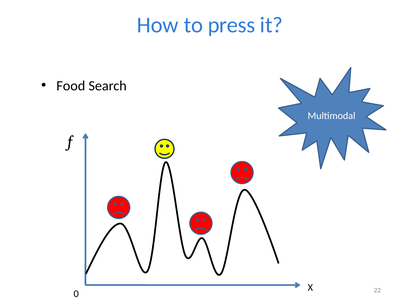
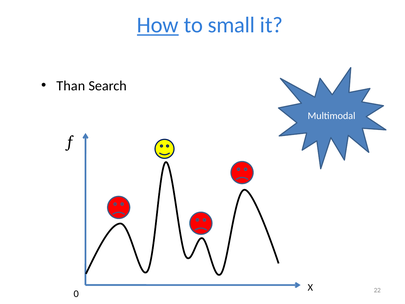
How underline: none -> present
press: press -> small
Food: Food -> Than
